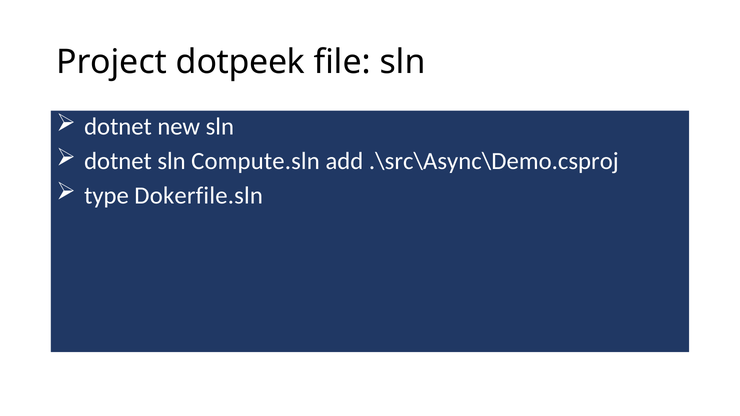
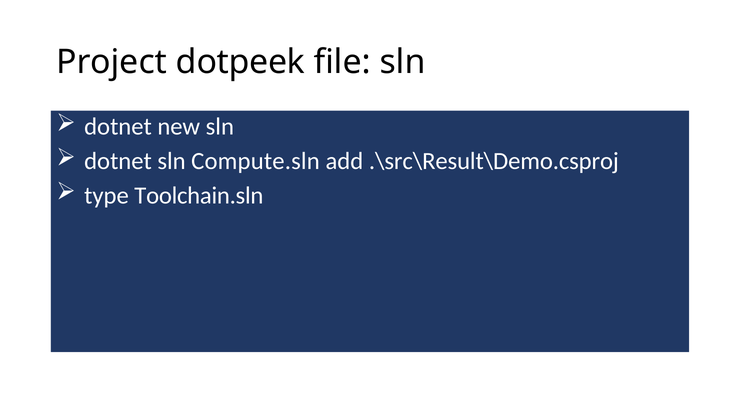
.\src\Async\Demo.csproj: .\src\Async\Demo.csproj -> .\src\Result\Demo.csproj
Dokerfile.sln: Dokerfile.sln -> Toolchain.sln
